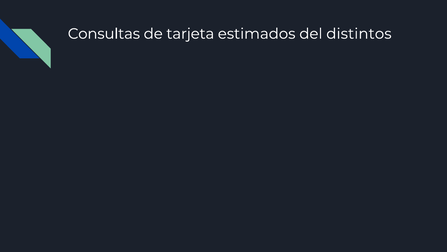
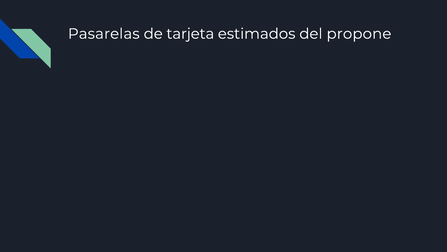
Consultas: Consultas -> Pasarelas
distintos: distintos -> propone
